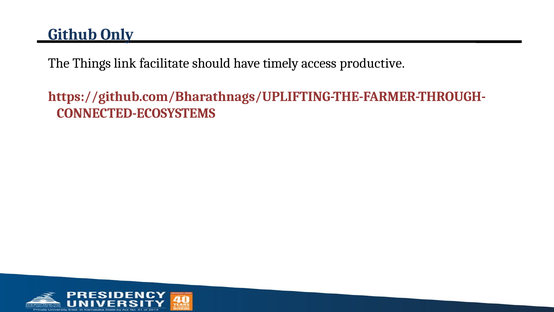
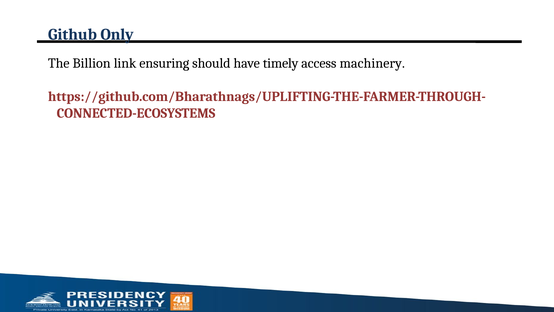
Things: Things -> Billion
facilitate: facilitate -> ensuring
productive: productive -> machinery
